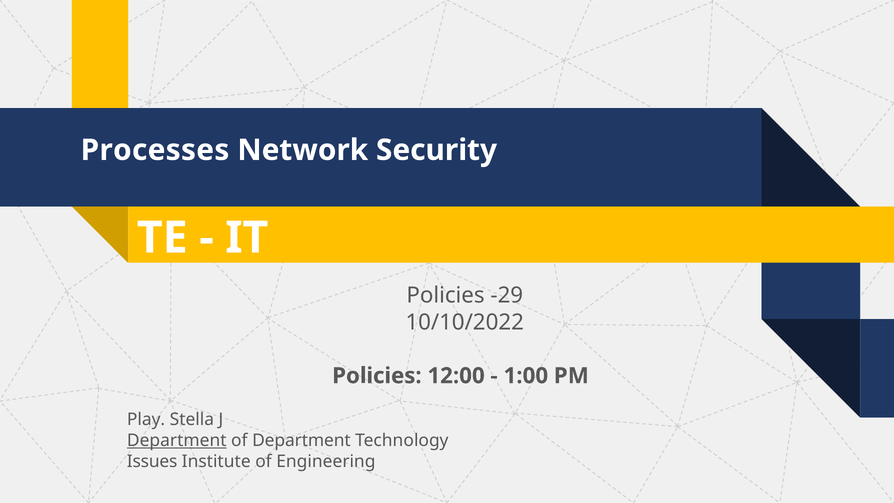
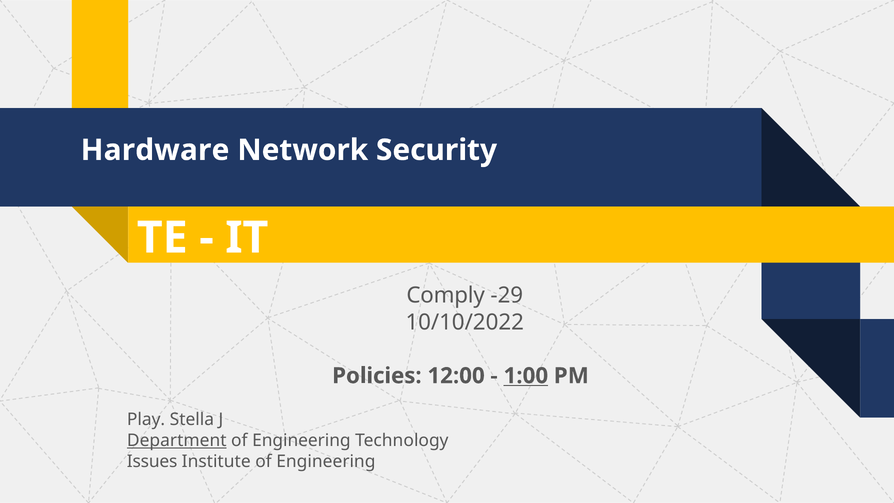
Processes: Processes -> Hardware
Policies at (446, 295): Policies -> Comply
1:00 underline: none -> present
Department at (301, 440): Department -> Engineering
